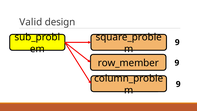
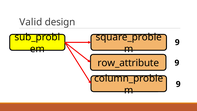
row_member: row_member -> row_attribute
